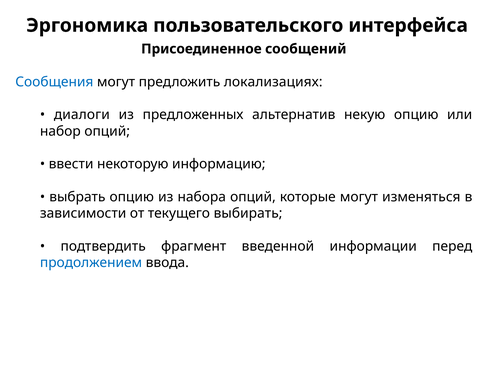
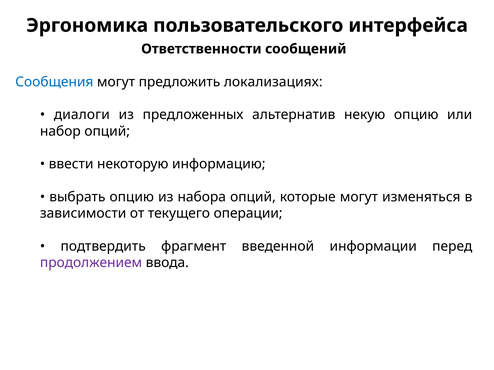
Присоединенное: Присоединенное -> Ответственности
выбирать: выбирать -> операции
продолжением colour: blue -> purple
